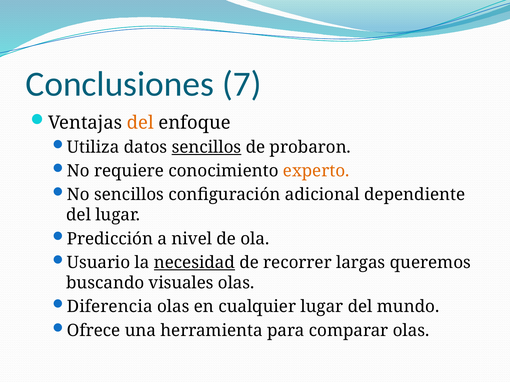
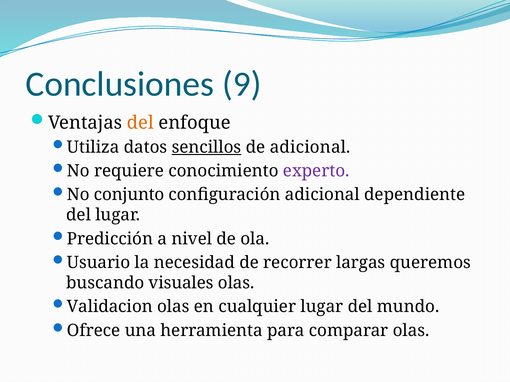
7: 7 -> 9
de probaron: probaron -> adicional
experto colour: orange -> purple
No sencillos: sencillos -> conjunto
necesidad underline: present -> none
Diferencia: Diferencia -> Validacion
